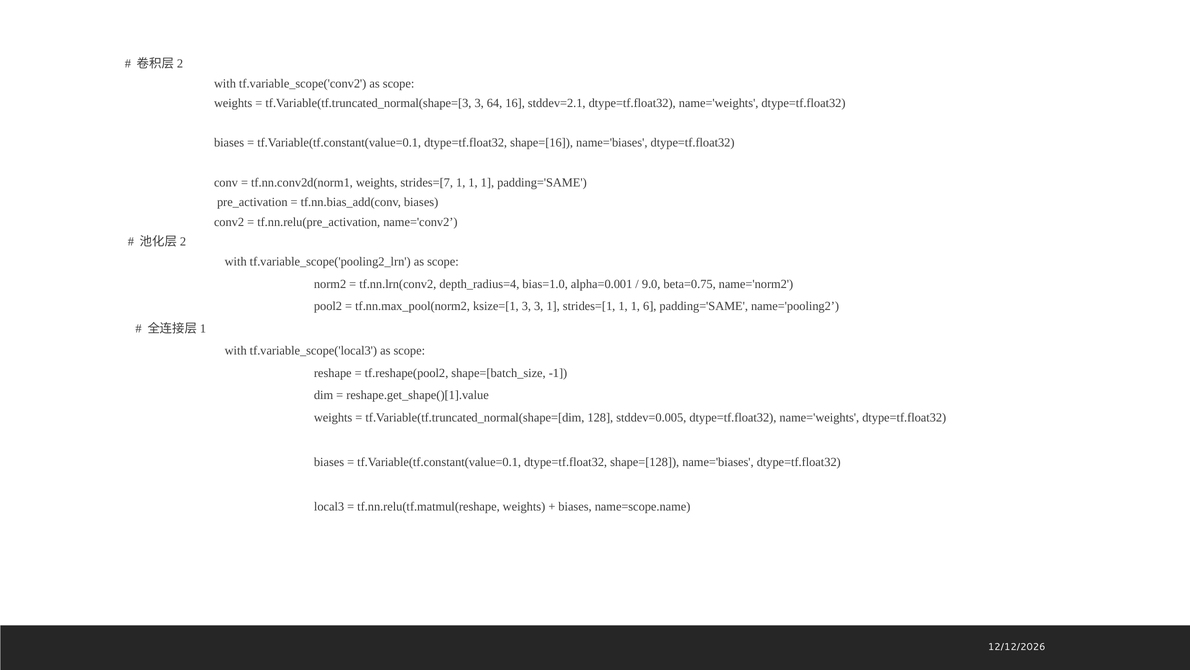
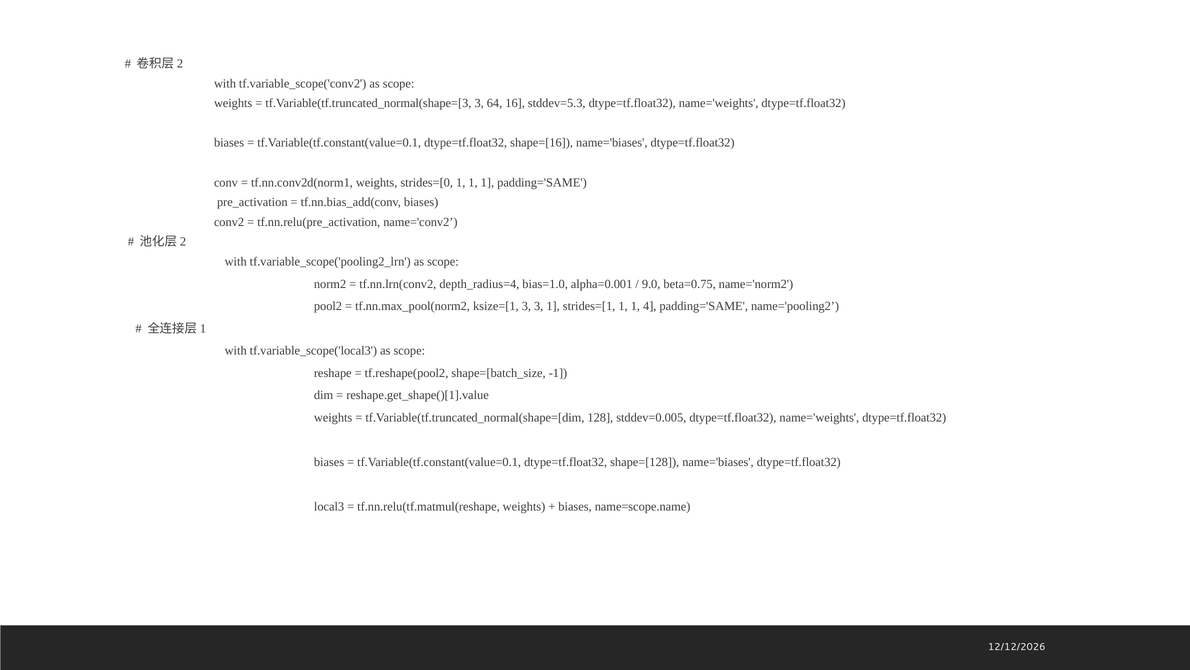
stddev=2.1: stddev=2.1 -> stddev=5.3
strides=[7: strides=[7 -> strides=[0
6: 6 -> 4
